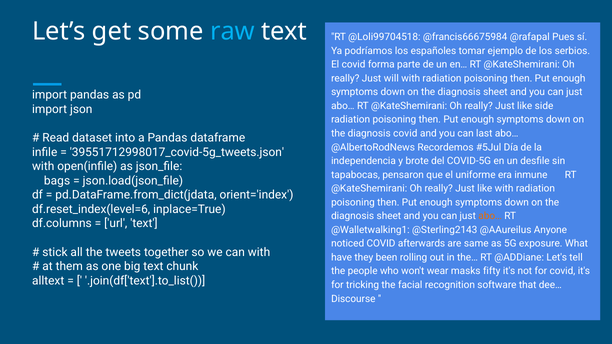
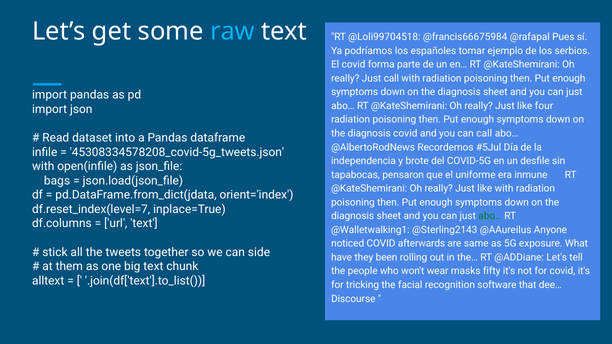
Just will: will -> call
side: side -> four
can last: last -> call
39551712998017_covid-5g_tweets.json: 39551712998017_covid-5g_tweets.json -> 45308334578208_covid-5g_tweets.json
df.reset_index(level=6: df.reset_index(level=6 -> df.reset_index(level=7
abo… at (490, 216) colour: orange -> green
can with: with -> side
